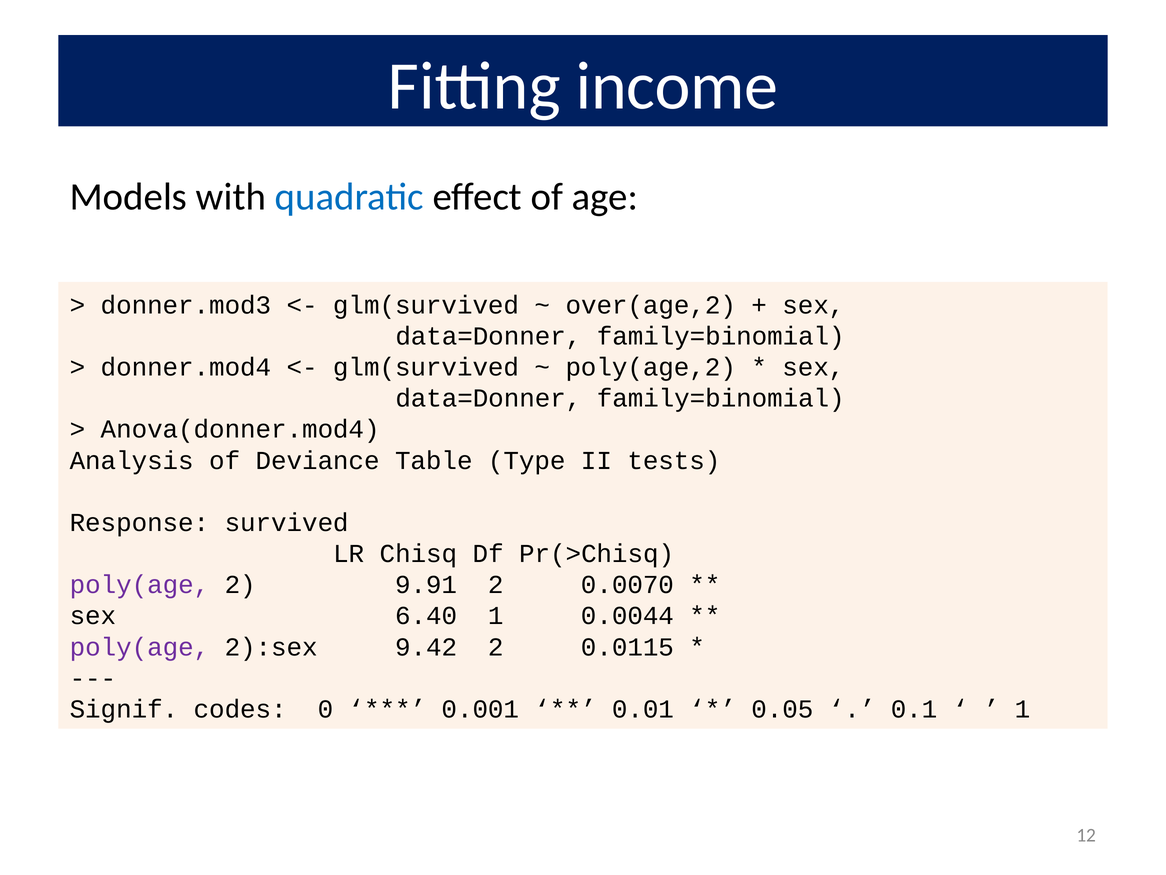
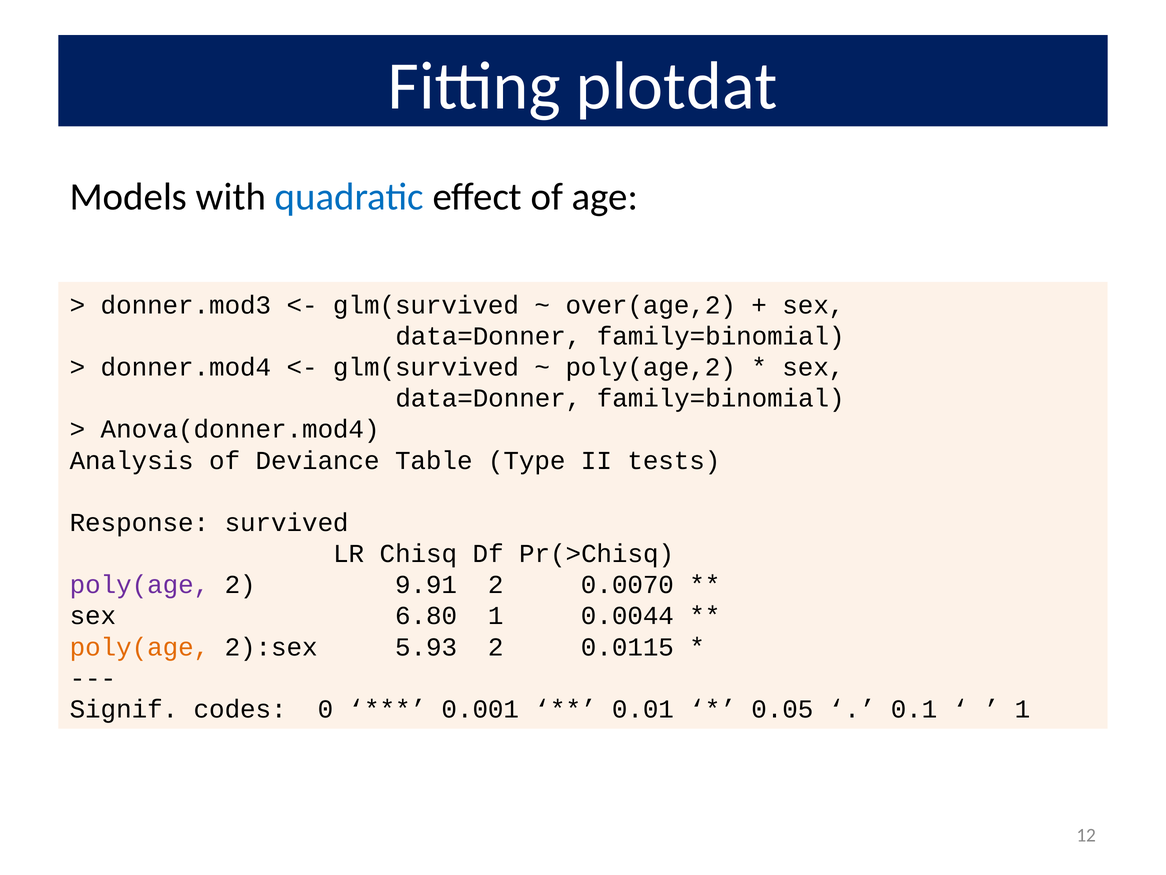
income: income -> plotdat
6.40: 6.40 -> 6.80
poly(age at (139, 647) colour: purple -> orange
9.42: 9.42 -> 5.93
